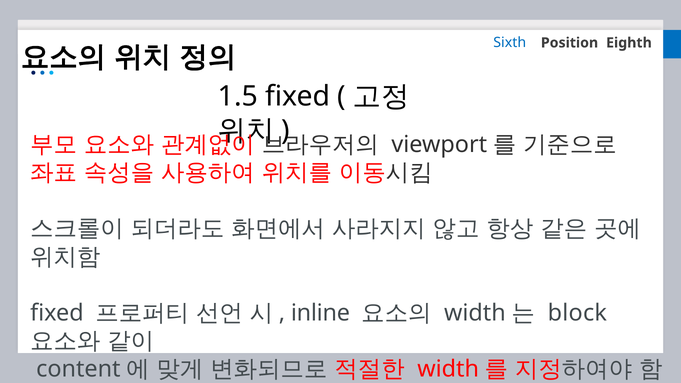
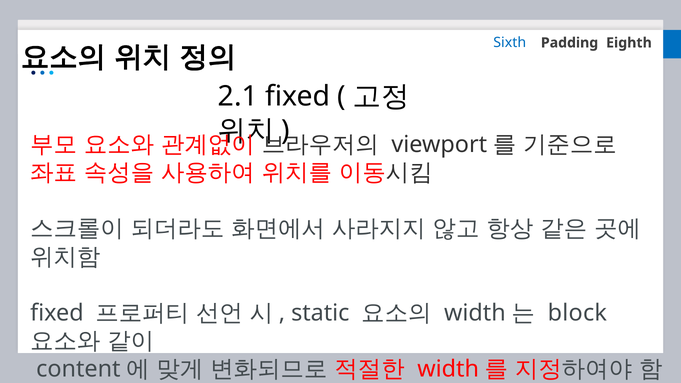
Position: Position -> Padding
1.5: 1.5 -> 2.1
inline: inline -> static
